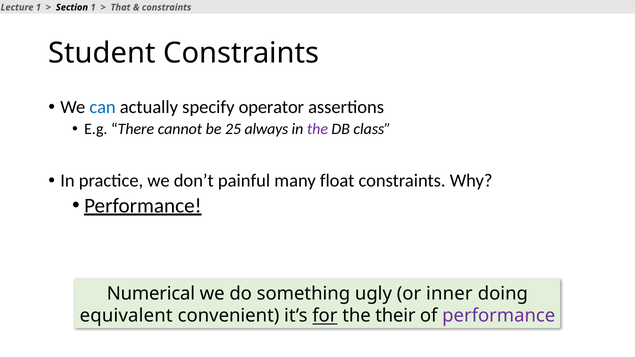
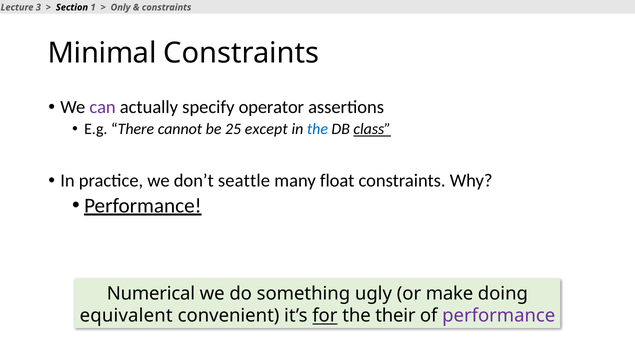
Lecture 1: 1 -> 3
That: That -> Only
Student: Student -> Minimal
can colour: blue -> purple
always: always -> except
the at (317, 129) colour: purple -> blue
class underline: none -> present
painful: painful -> seattle
inner: inner -> make
